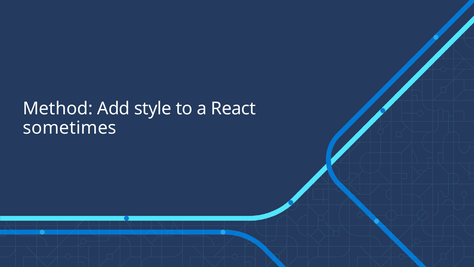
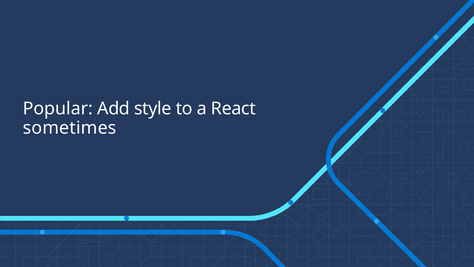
Method: Method -> Popular
